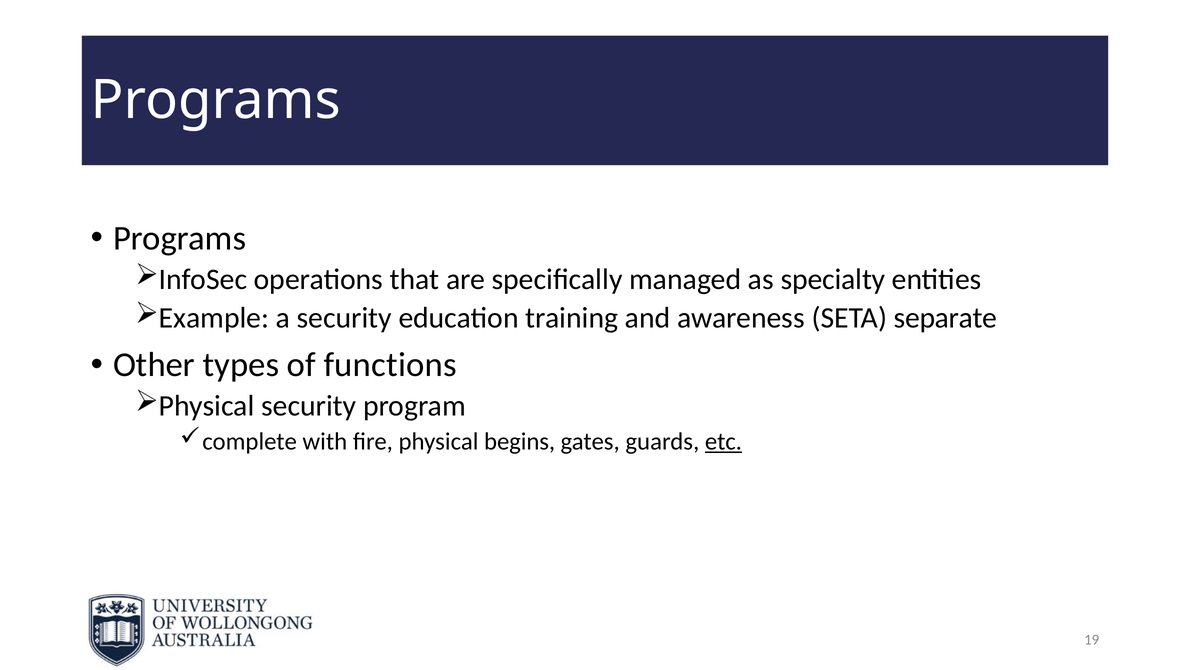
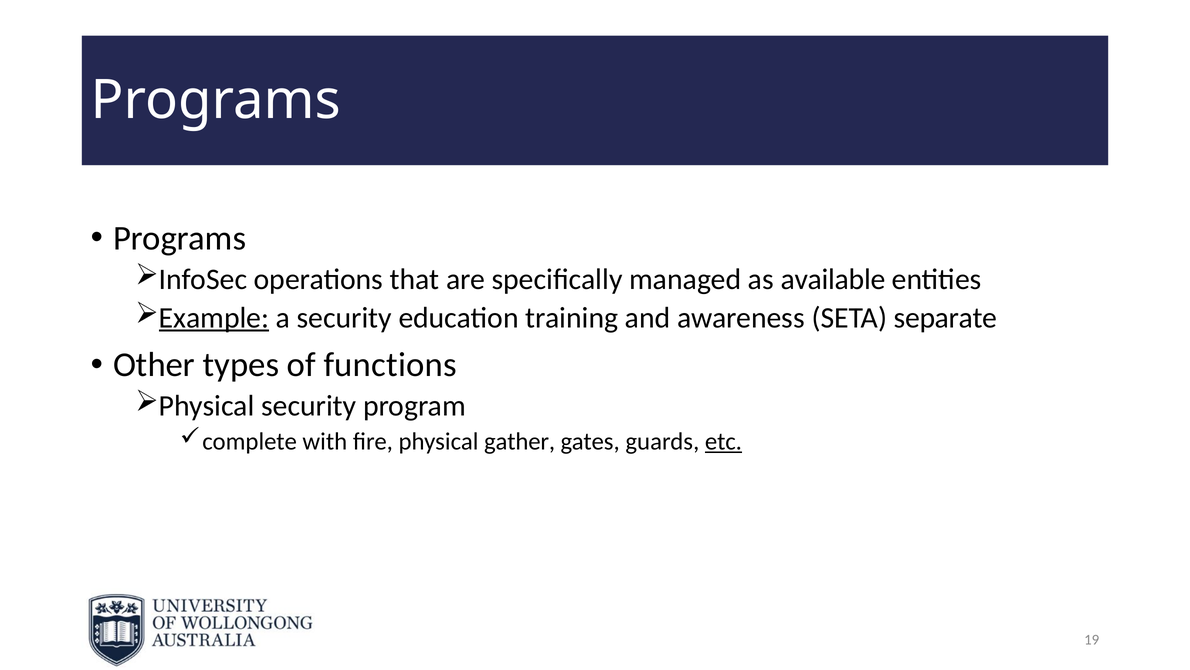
specialty: specialty -> available
Example underline: none -> present
begins: begins -> gather
